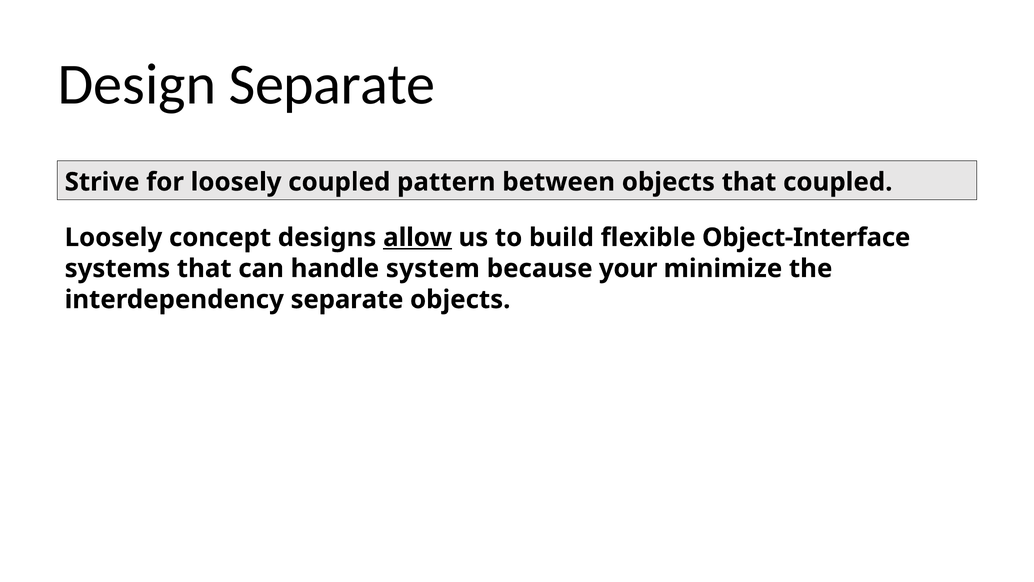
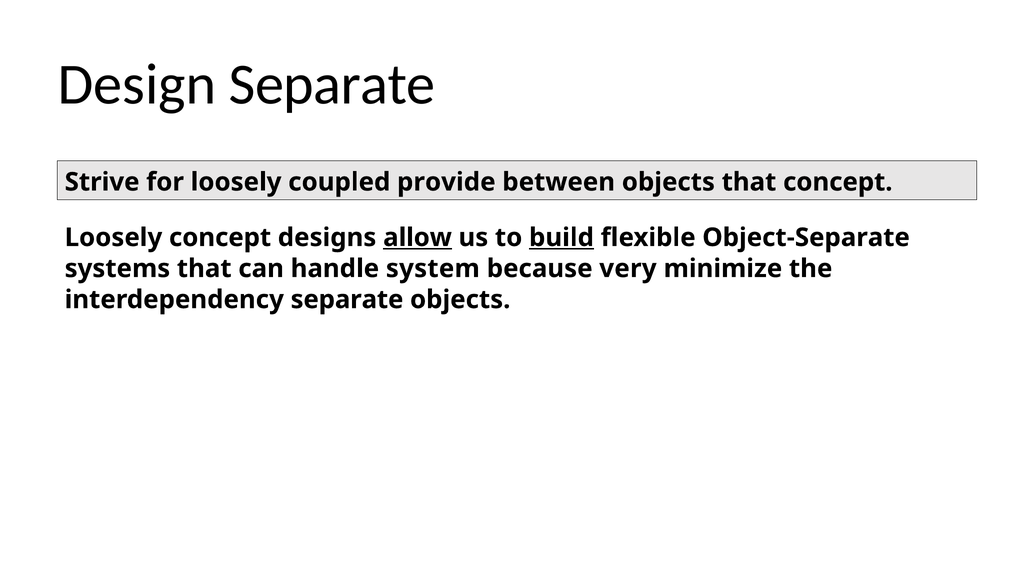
pattern: pattern -> provide
that coupled: coupled -> concept
build underline: none -> present
Object-Interface: Object-Interface -> Object-Separate
your: your -> very
